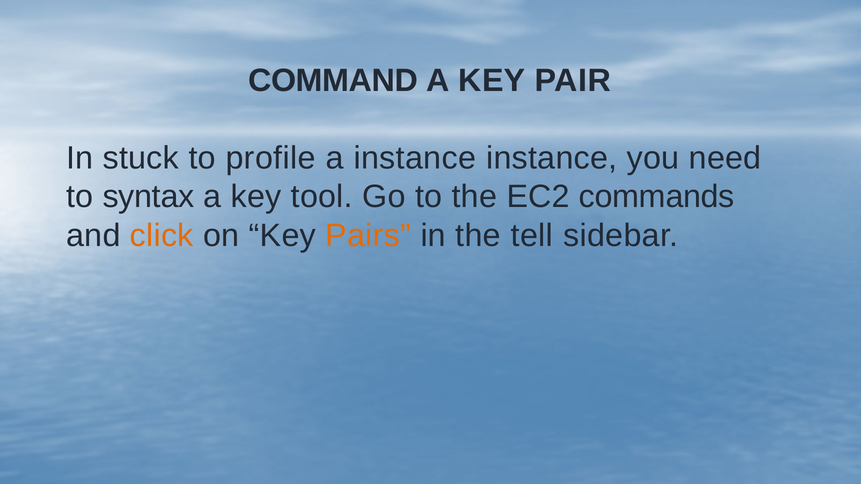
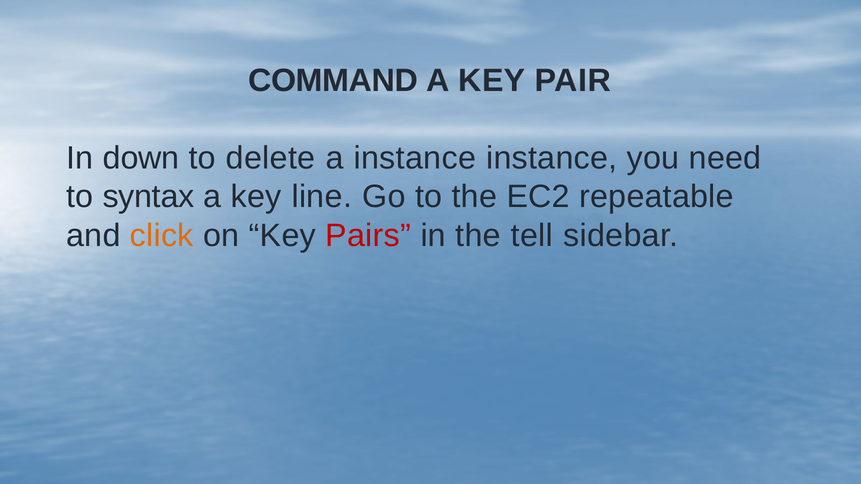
stuck: stuck -> down
profile: profile -> delete
tool: tool -> line
commands: commands -> repeatable
Pairs colour: orange -> red
